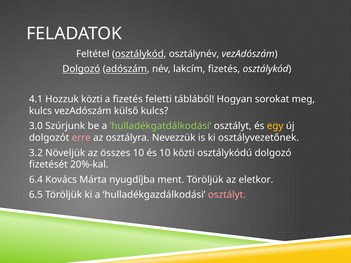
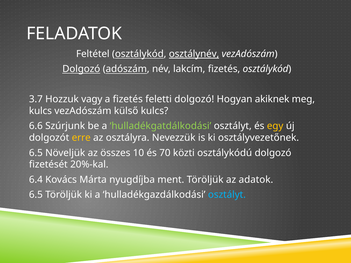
osztálynév underline: none -> present
4.1: 4.1 -> 3.7
Hozzuk közti: közti -> vagy
feletti táblából: táblából -> dolgozó
sorokat: sorokat -> akiknek
3.0: 3.0 -> 6.6
erre colour: pink -> yellow
3.2 at (36, 153): 3.2 -> 6.5
és 10: 10 -> 70
eletkor: eletkor -> adatok
osztályt at (227, 195) colour: pink -> light blue
